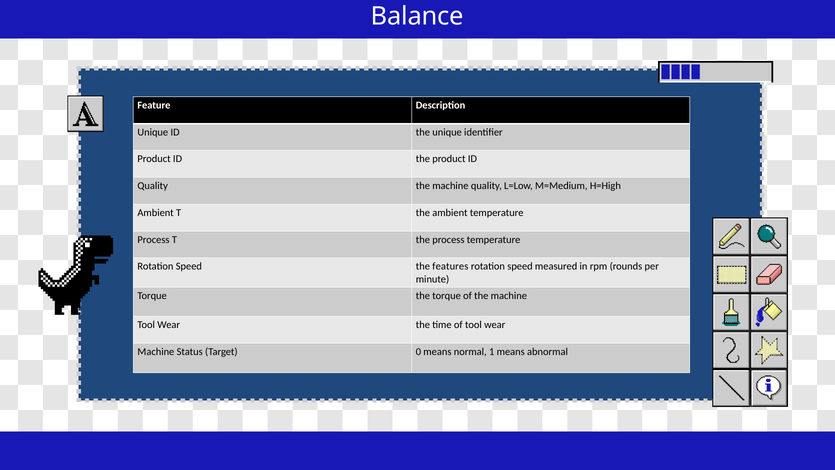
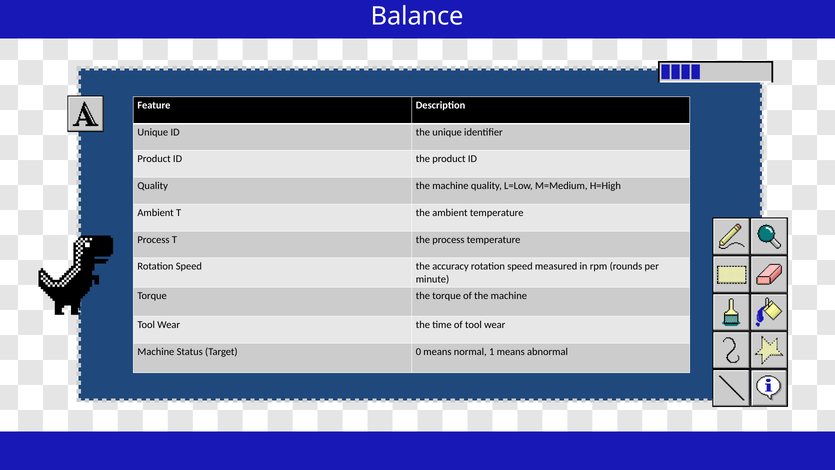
features: features -> accuracy
